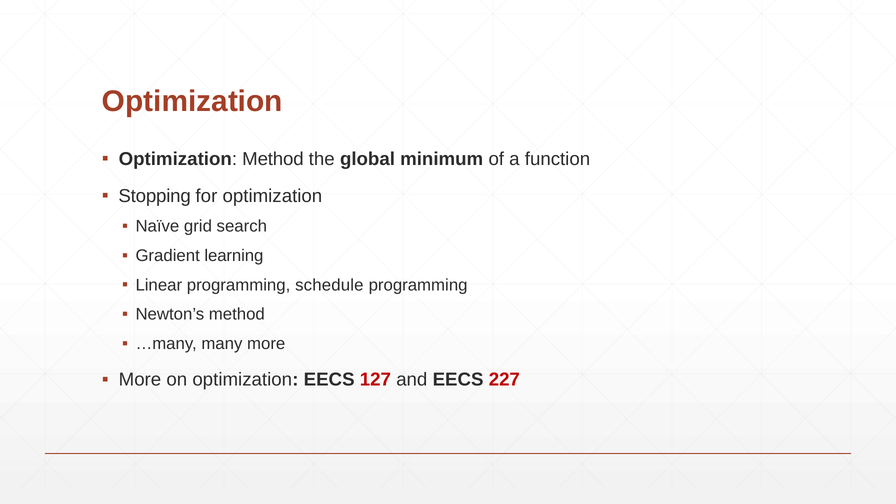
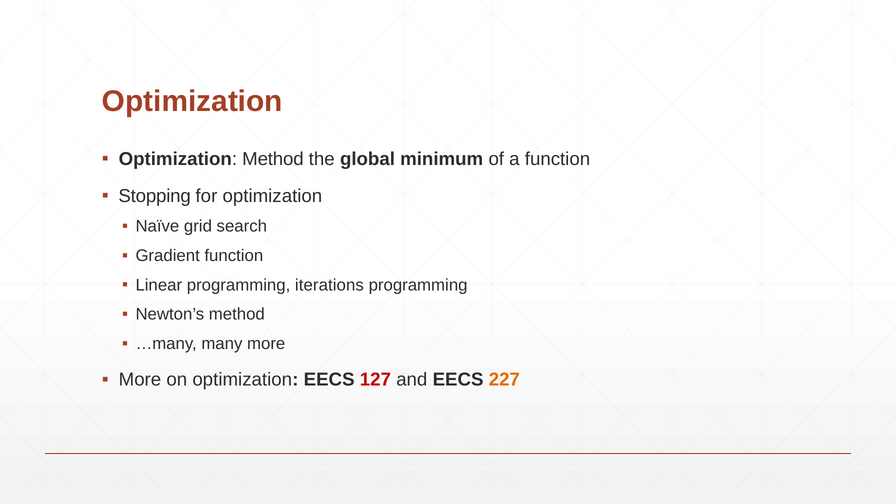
Gradient learning: learning -> function
schedule: schedule -> iterations
227 colour: red -> orange
